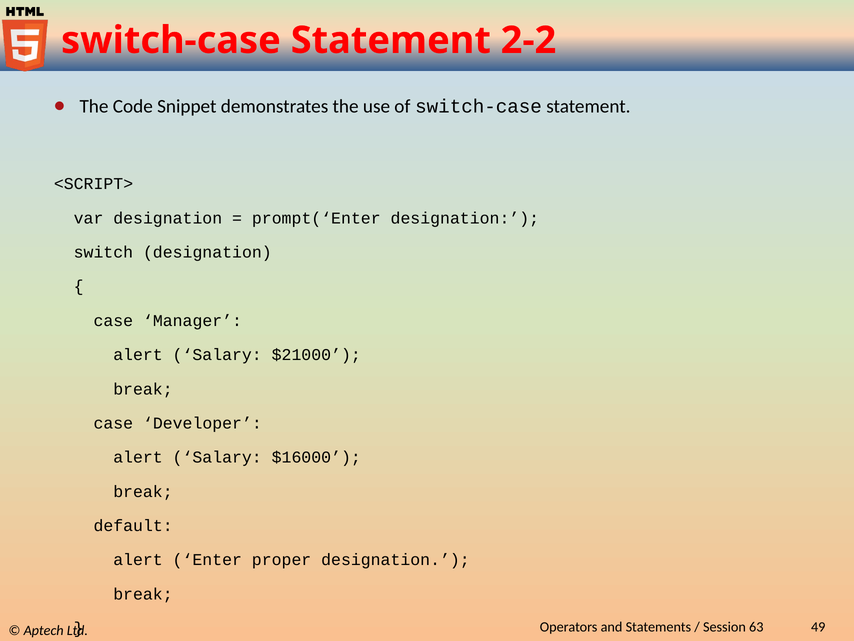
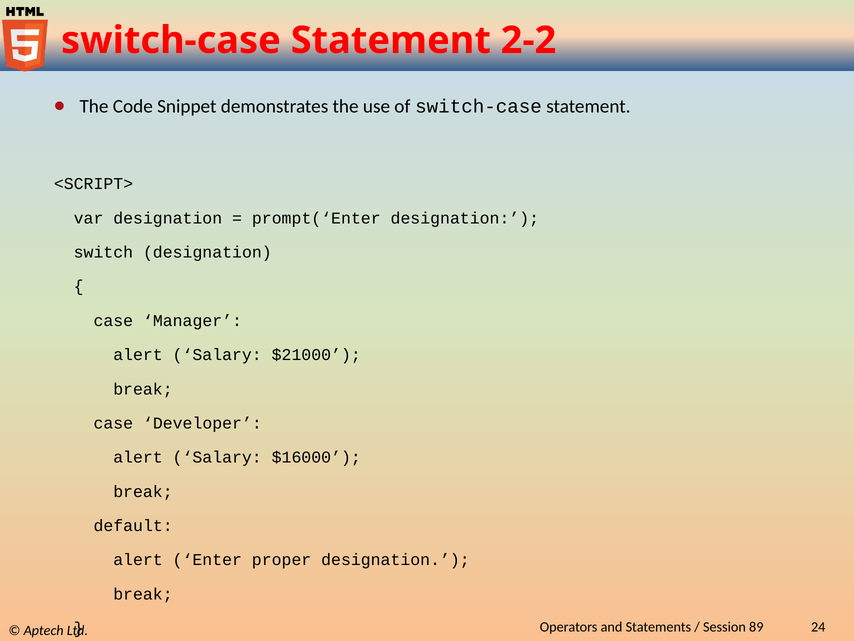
63: 63 -> 89
49: 49 -> 24
